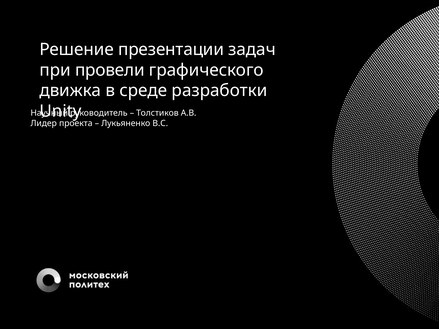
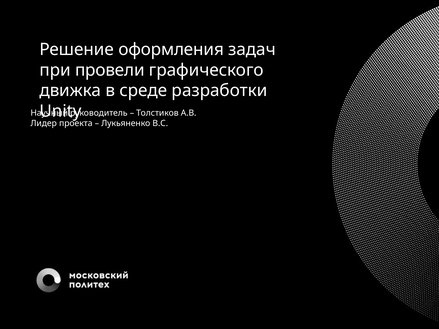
презентации: презентации -> оформления
